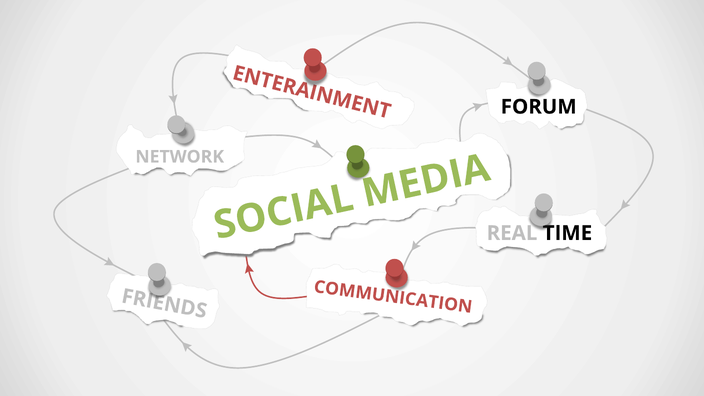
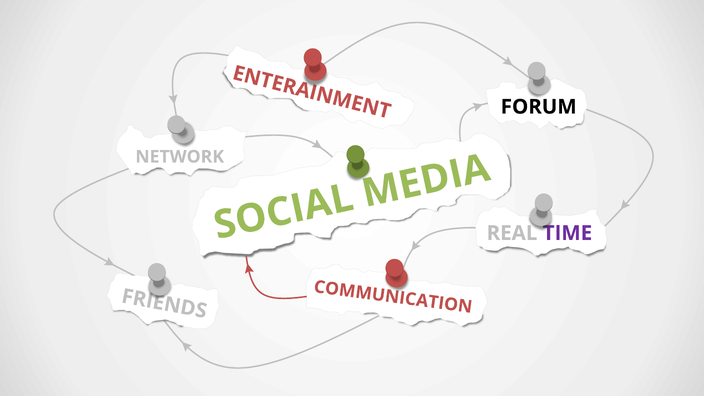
TIME colour: black -> purple
